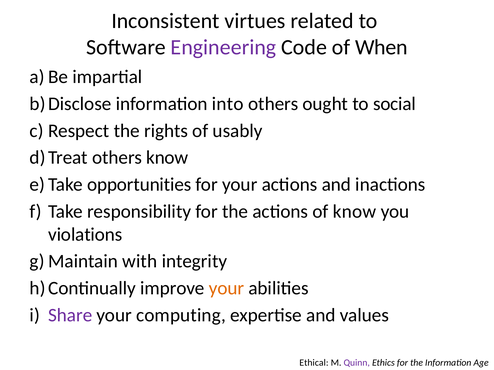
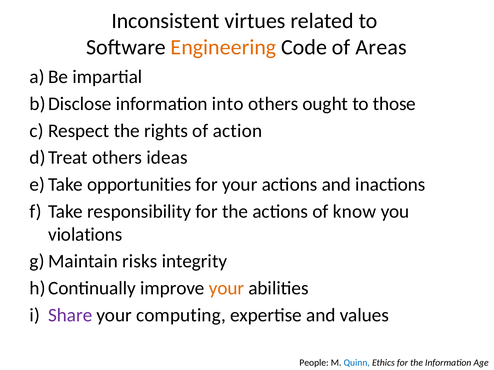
Engineering colour: purple -> orange
When: When -> Areas
social: social -> those
usably: usably -> action
others know: know -> ideas
with: with -> risks
Ethical: Ethical -> People
Quinn colour: purple -> blue
